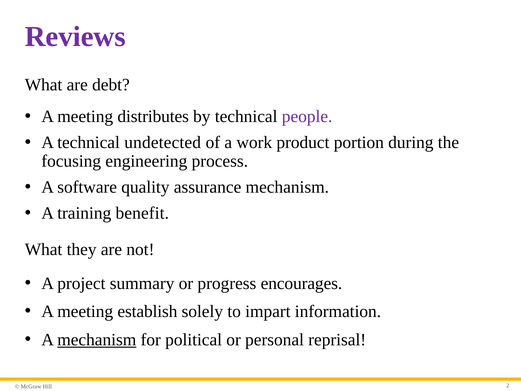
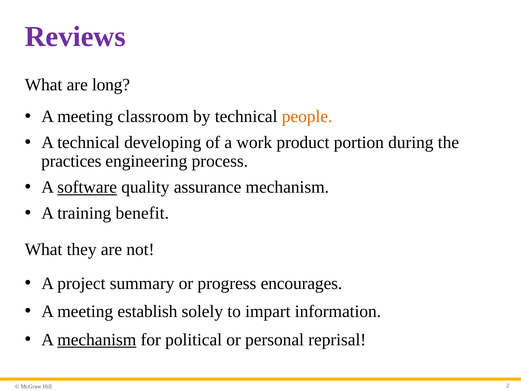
debt: debt -> long
distributes: distributes -> classroom
people colour: purple -> orange
undetected: undetected -> developing
focusing: focusing -> practices
software underline: none -> present
